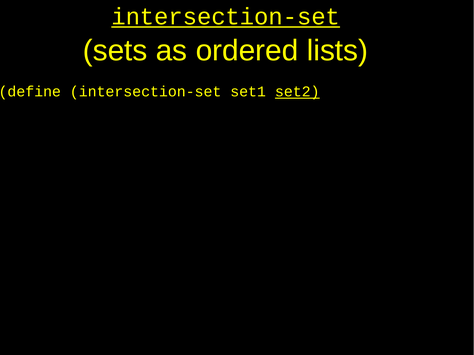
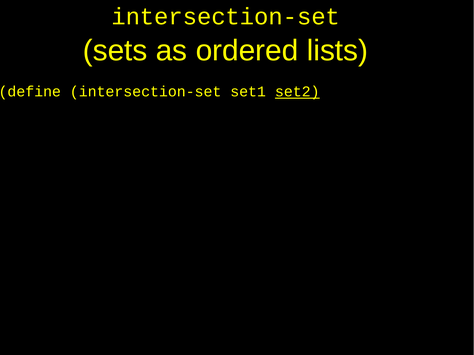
intersection-set at (226, 17) underline: present -> none
